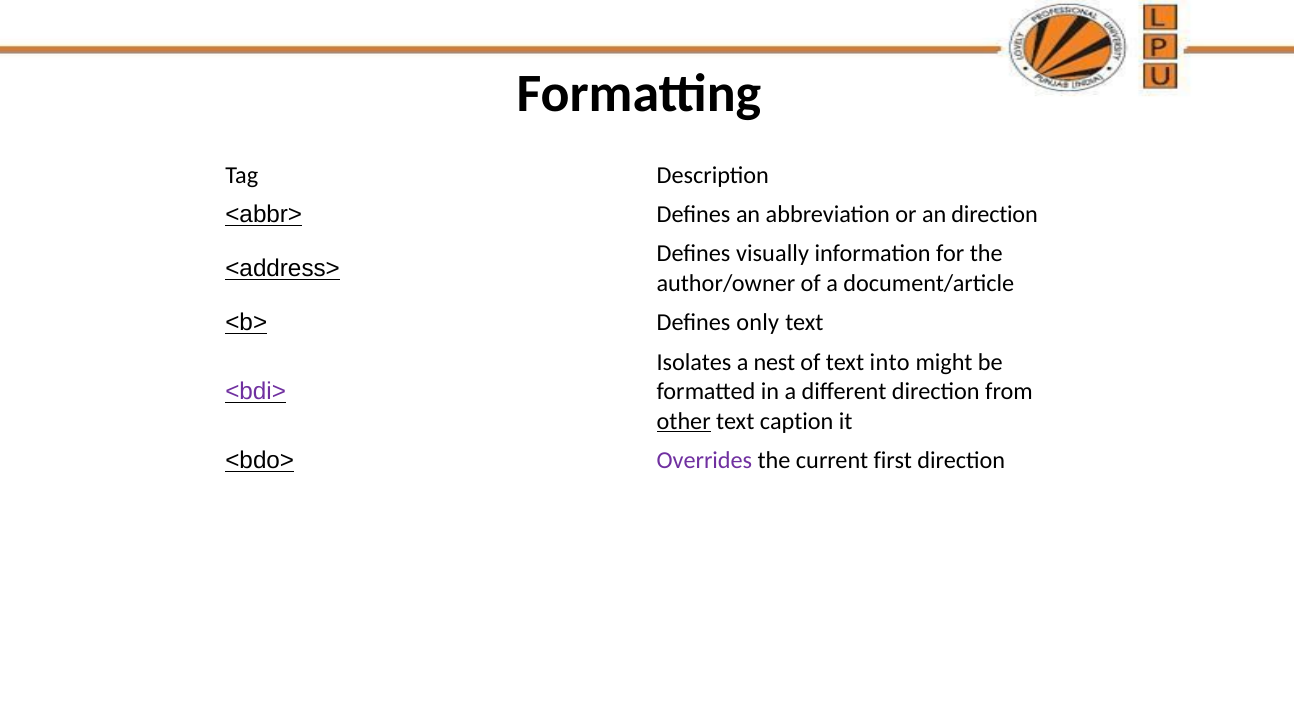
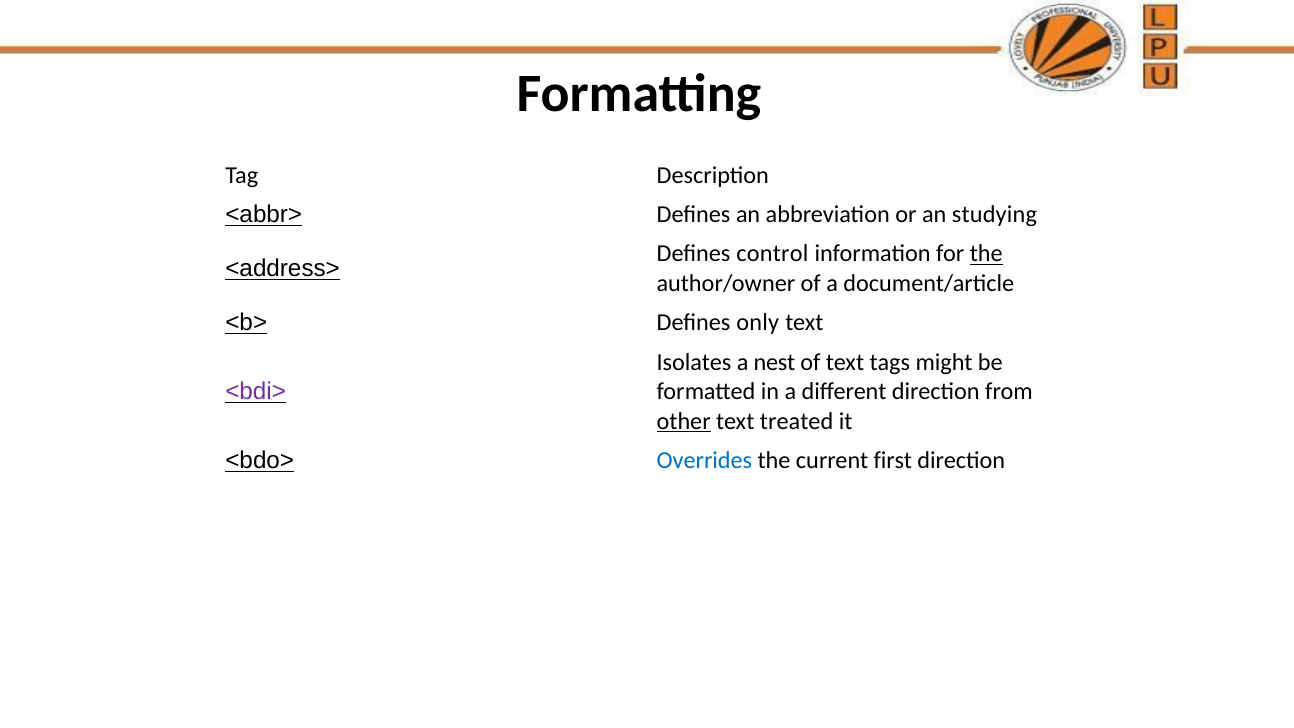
an direction: direction -> studying
visually: visually -> control
the at (986, 254) underline: none -> present
into: into -> tags
caption: caption -> treated
Overrides colour: purple -> blue
